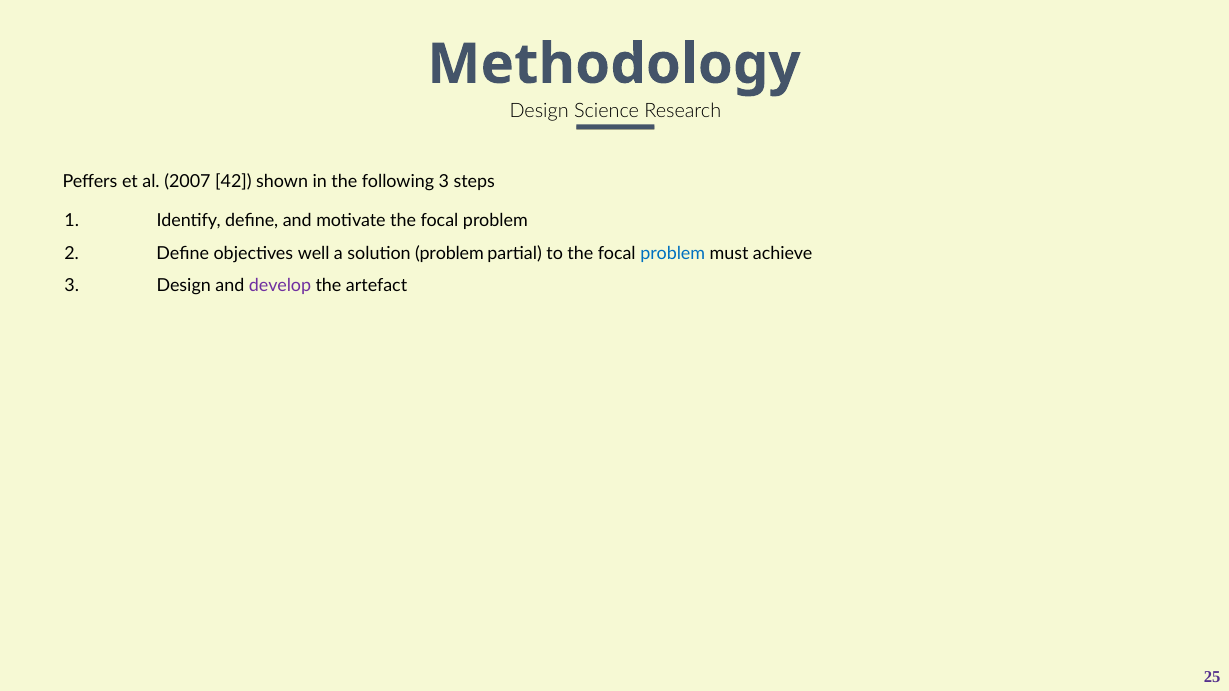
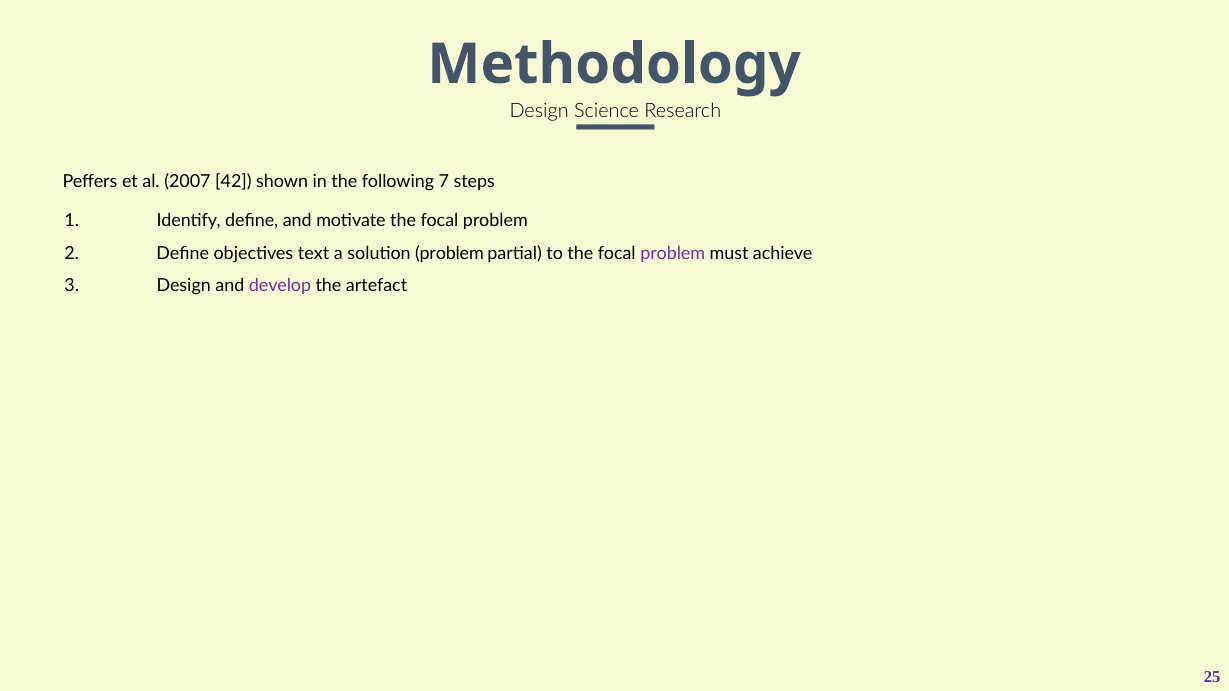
following 3: 3 -> 7
well: well -> text
problem at (673, 254) colour: blue -> purple
